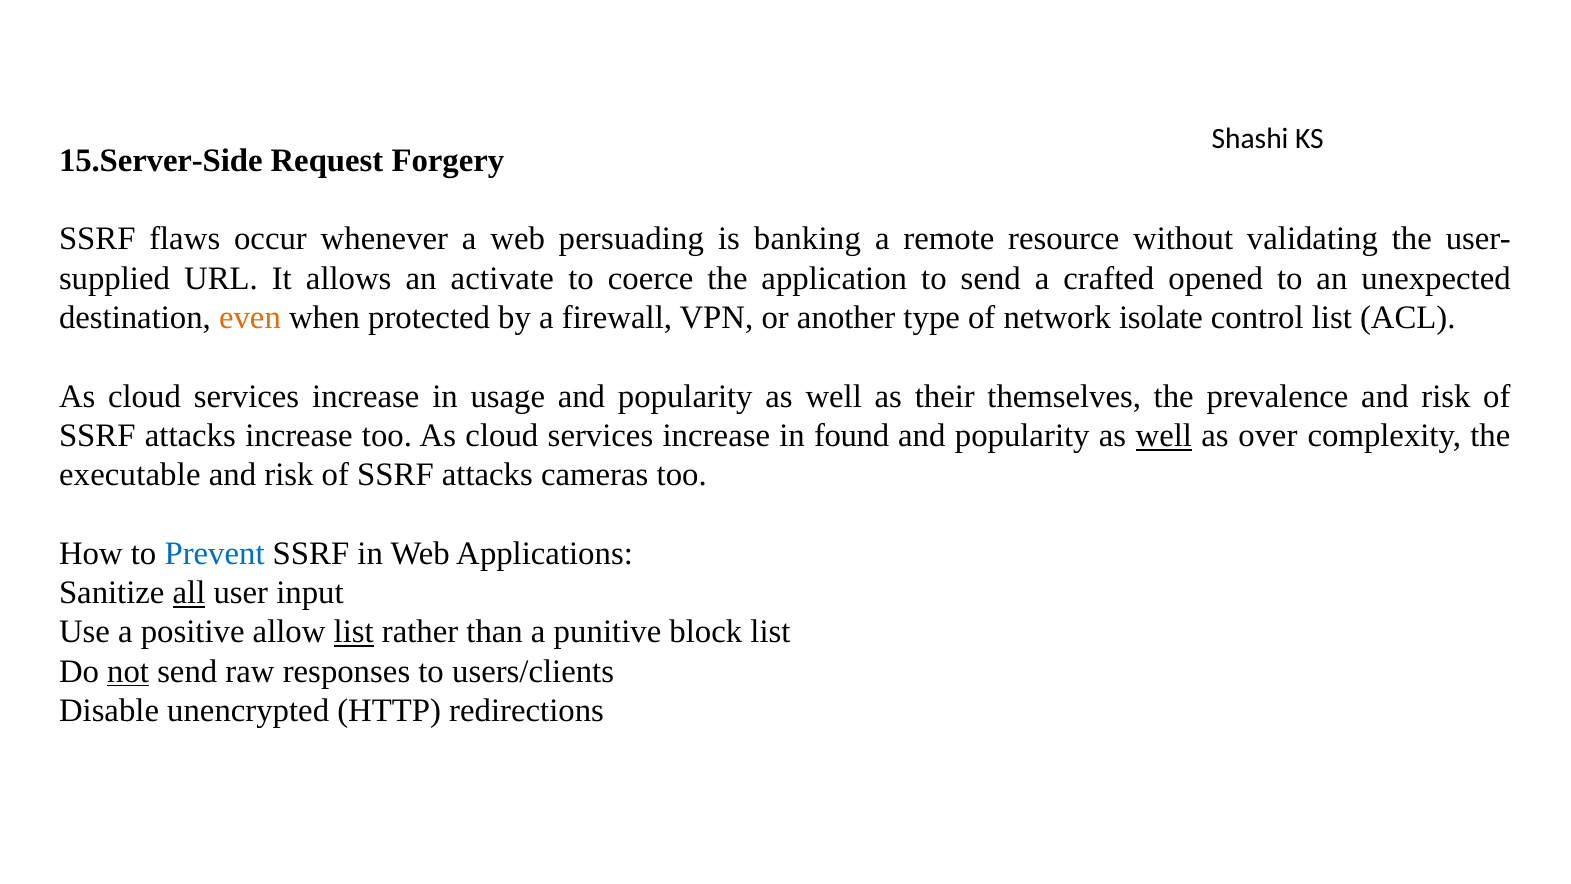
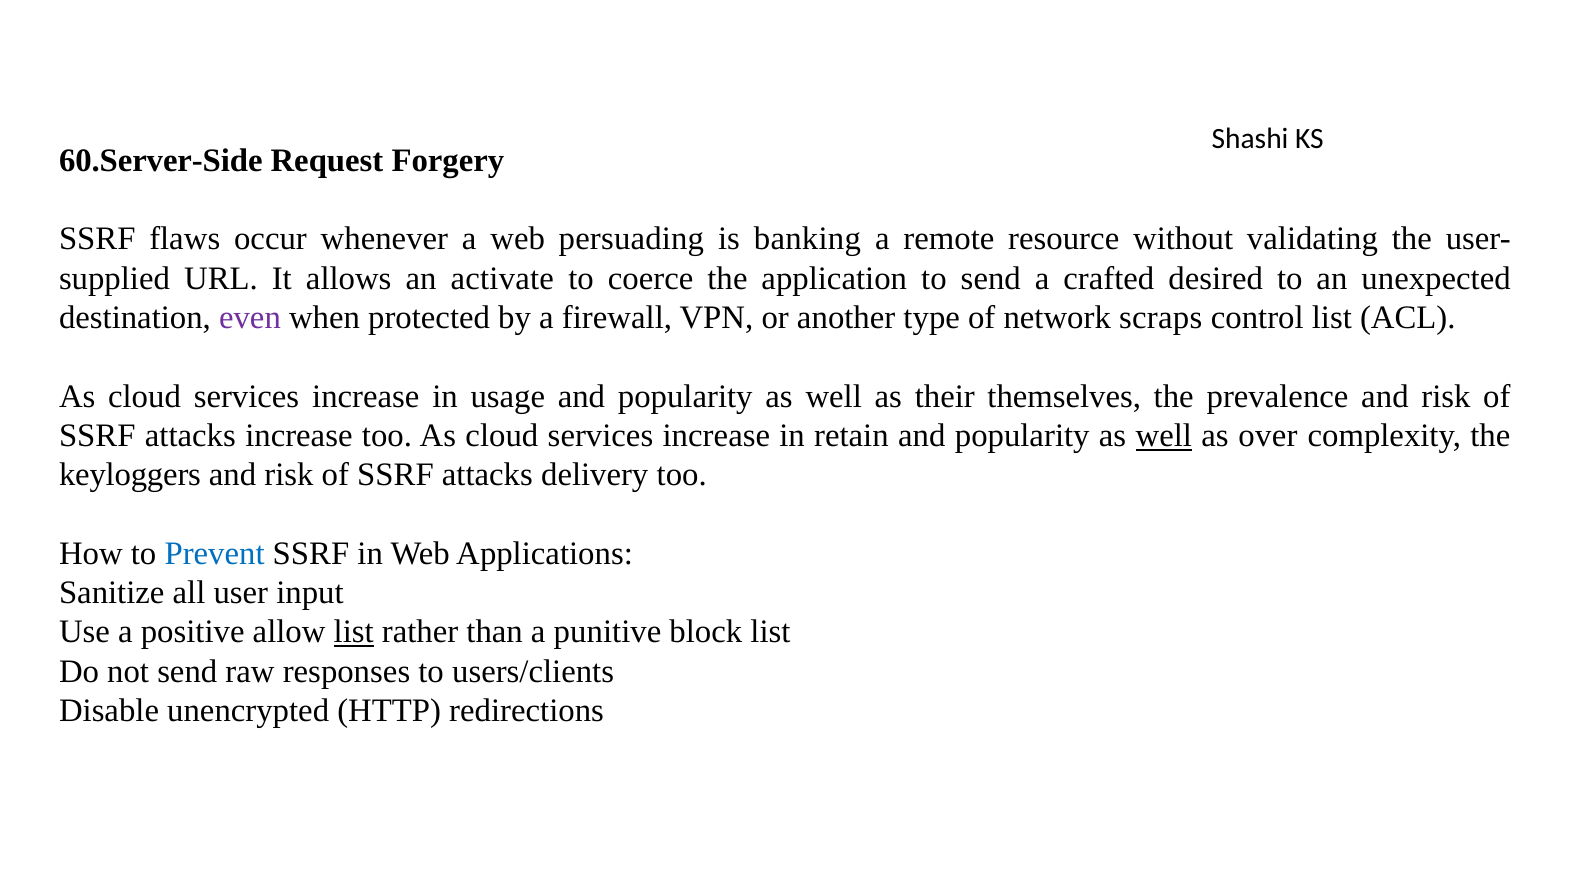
15.Server-Side: 15.Server-Side -> 60.Server-Side
opened: opened -> desired
even colour: orange -> purple
isolate: isolate -> scraps
found: found -> retain
executable: executable -> keyloggers
cameras: cameras -> delivery
all underline: present -> none
not underline: present -> none
